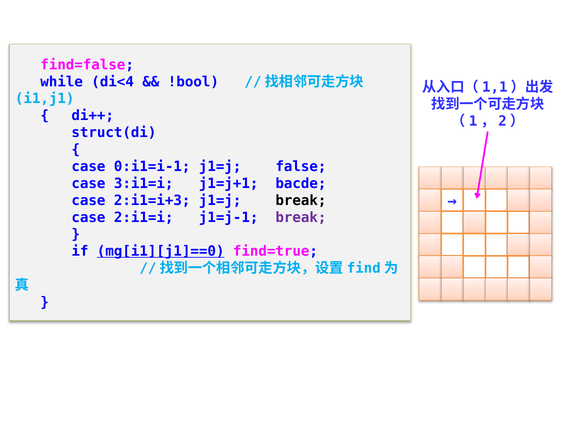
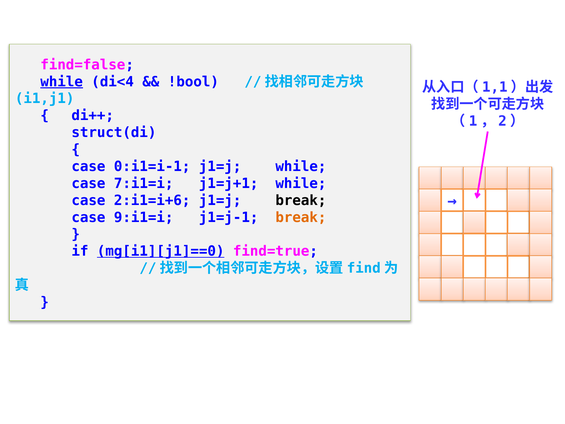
while at (62, 82) underline: none -> present
j1=j false: false -> while
3:i1=i: 3:i1=i -> 7:i1=i
j1=j+1 bacde: bacde -> while
2:i1=i+3: 2:i1=i+3 -> 2:i1=i+6
2:i1=i: 2:i1=i -> 9:i1=i
break at (301, 217) colour: purple -> orange
